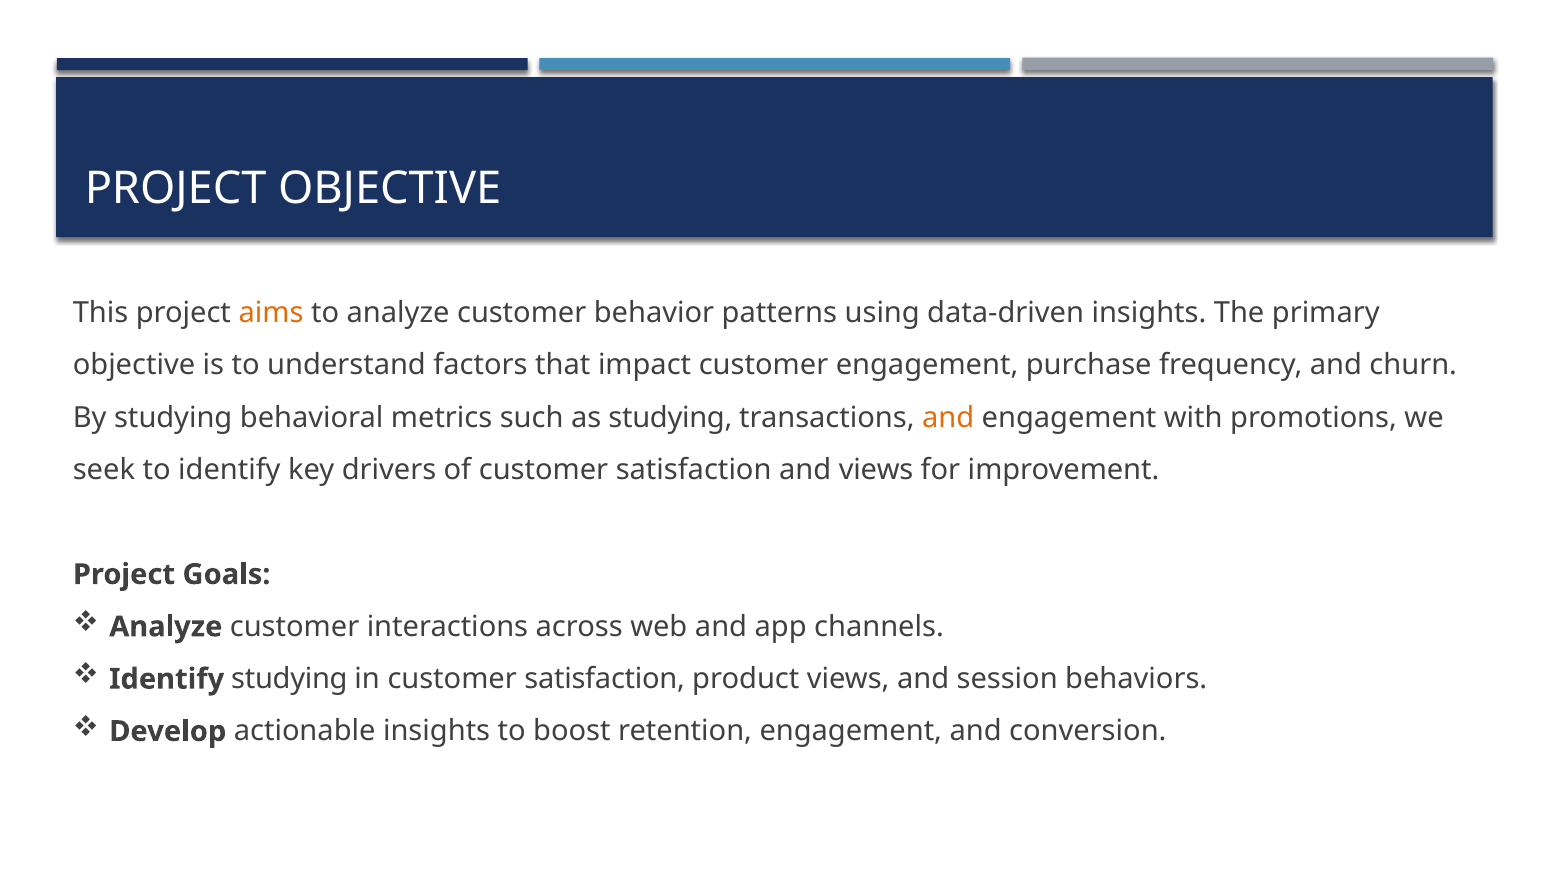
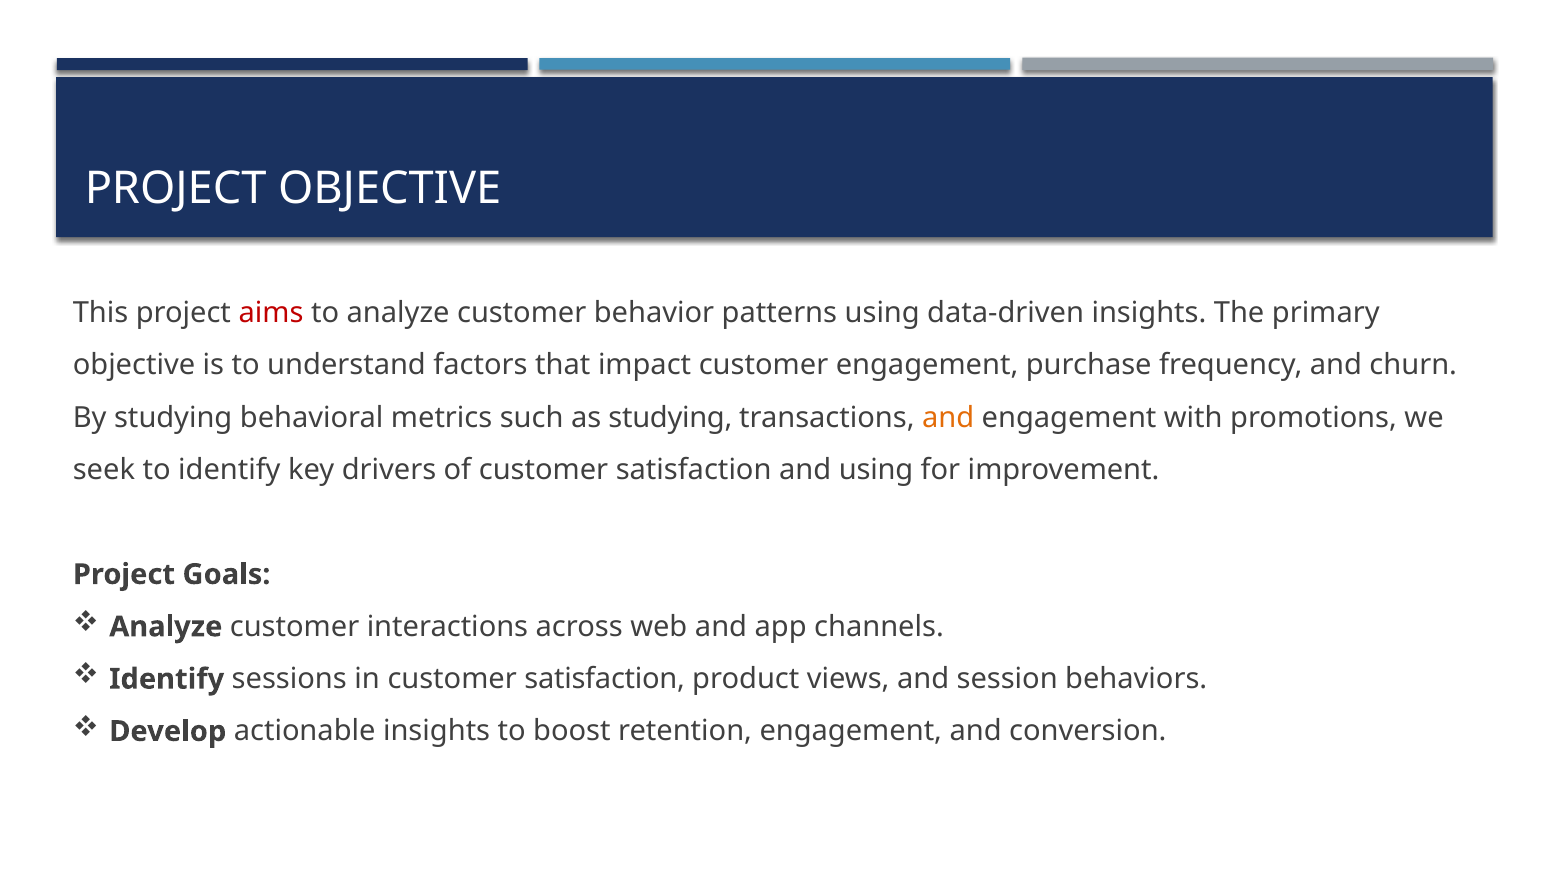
aims colour: orange -> red
and views: views -> using
Identify studying: studying -> sessions
